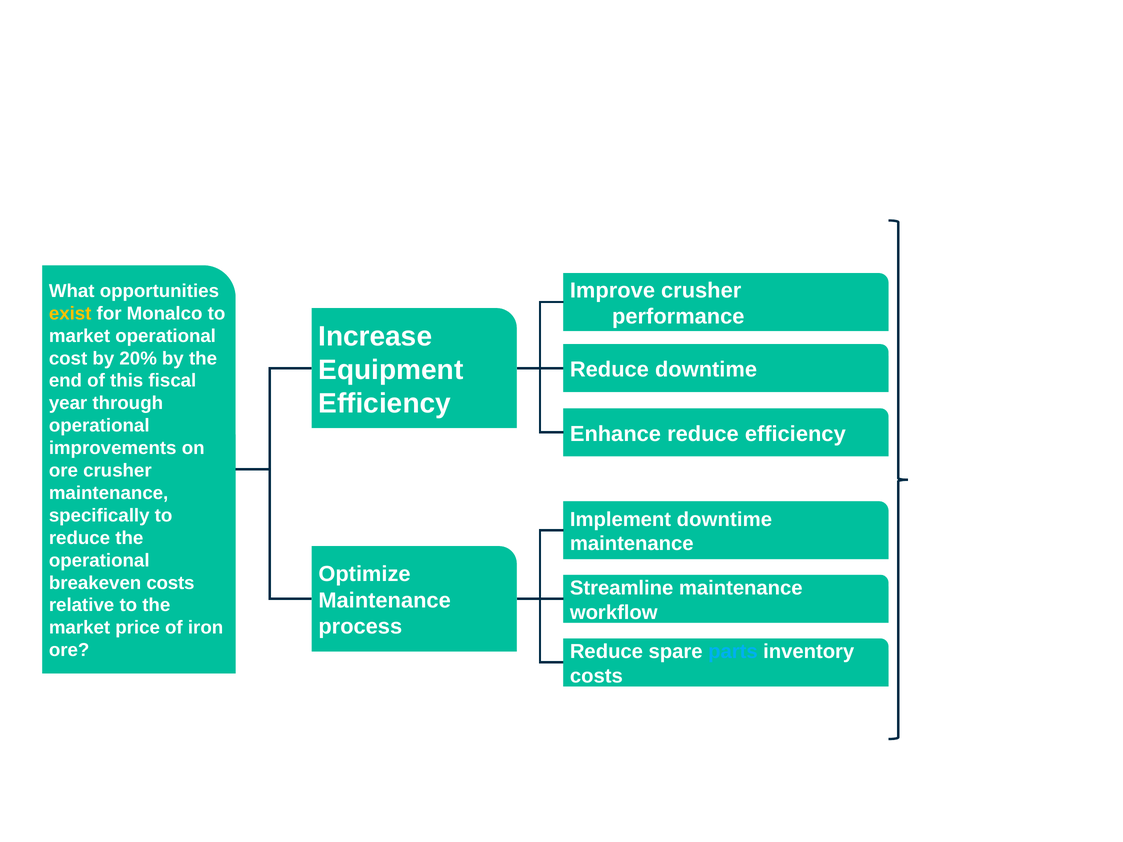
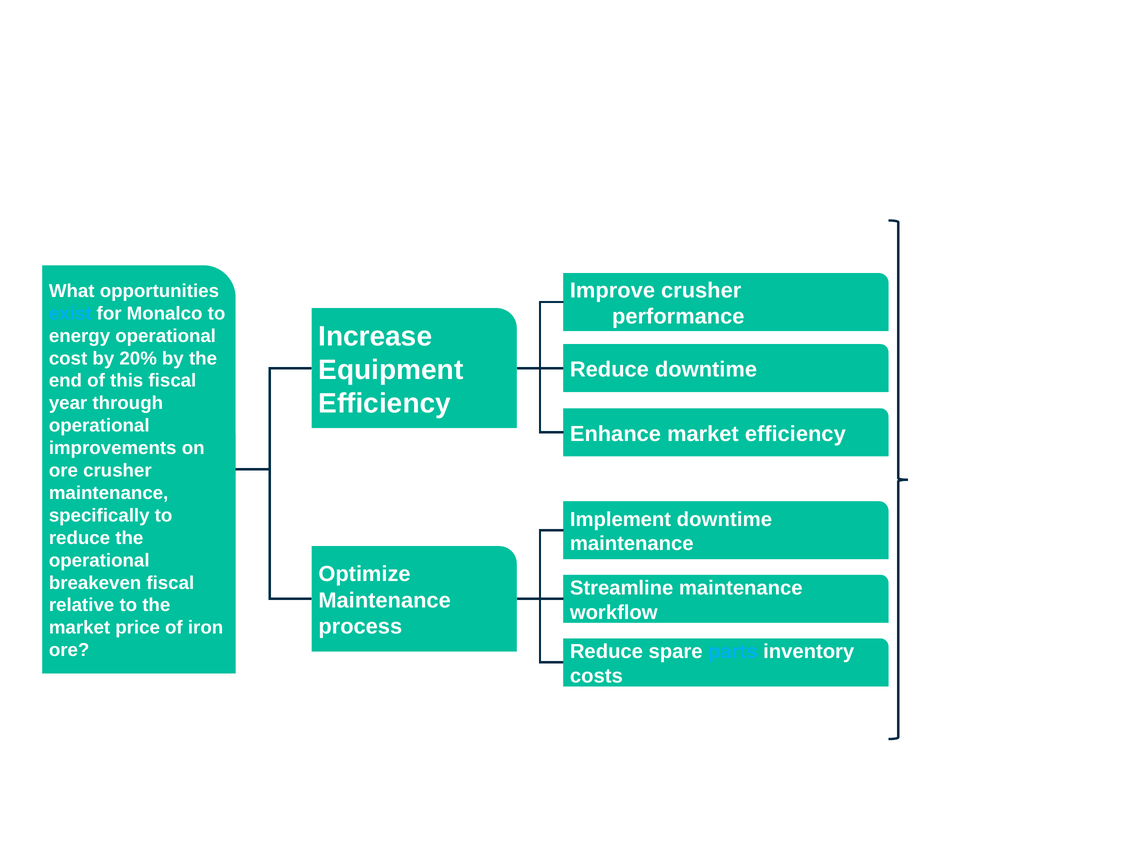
exist colour: yellow -> light blue
market at (80, 336): market -> energy
Enhance reduce: reduce -> market
breakeven costs: costs -> fiscal
